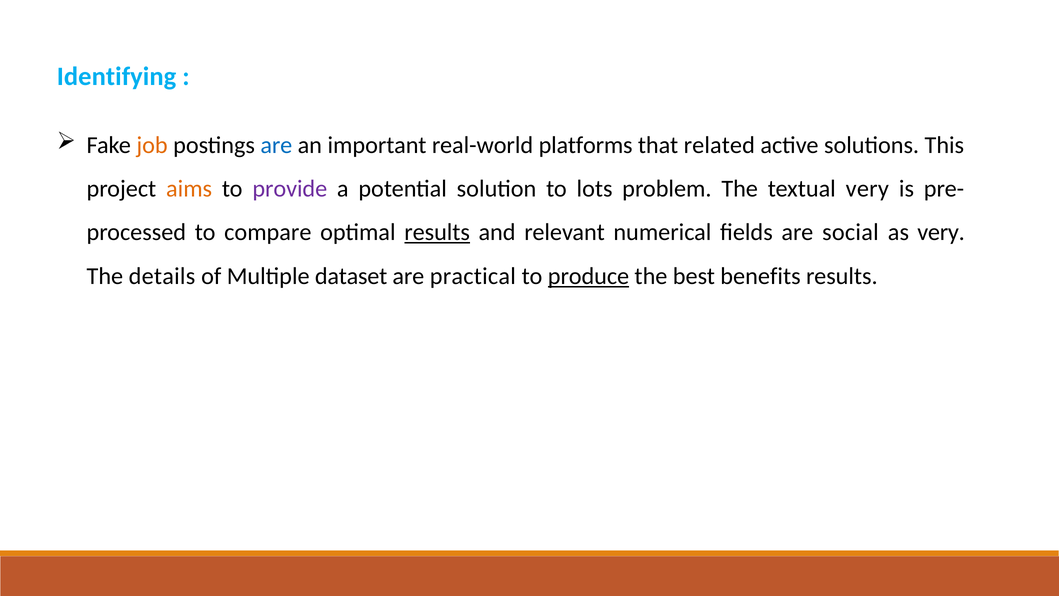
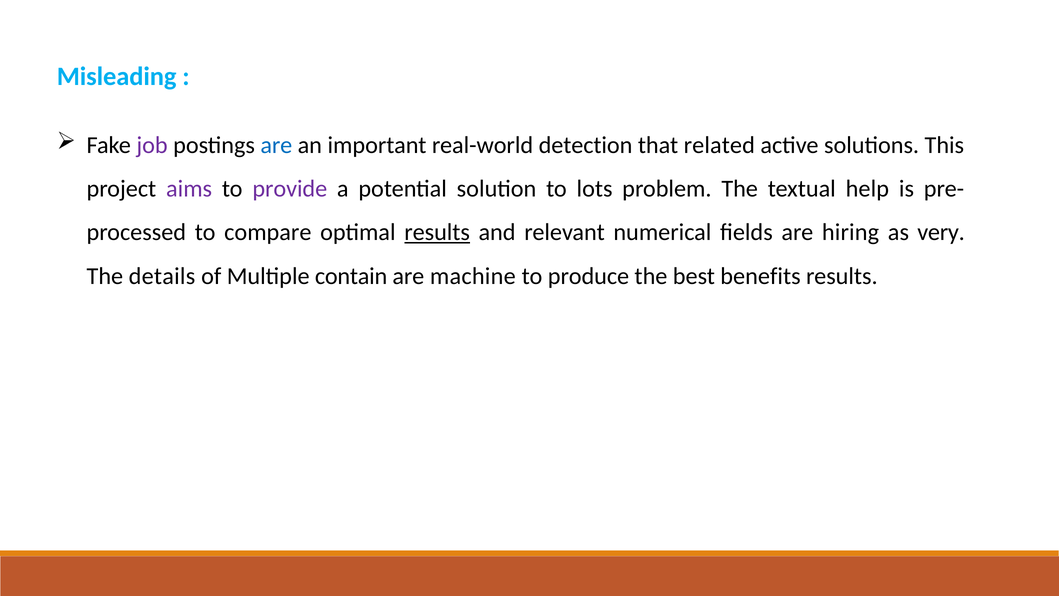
Identifying: Identifying -> Misleading
job colour: orange -> purple
platforms: platforms -> detection
aims colour: orange -> purple
textual very: very -> help
social: social -> hiring
dataset: dataset -> contain
practical: practical -> machine
produce underline: present -> none
